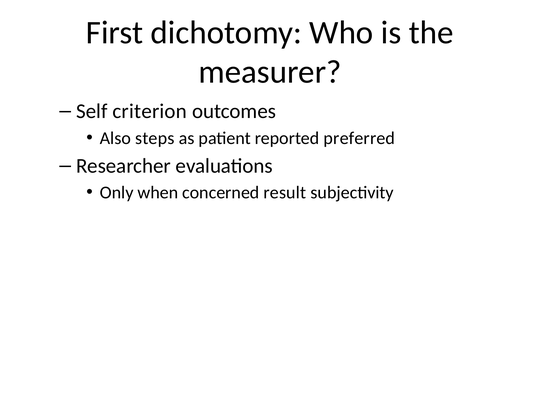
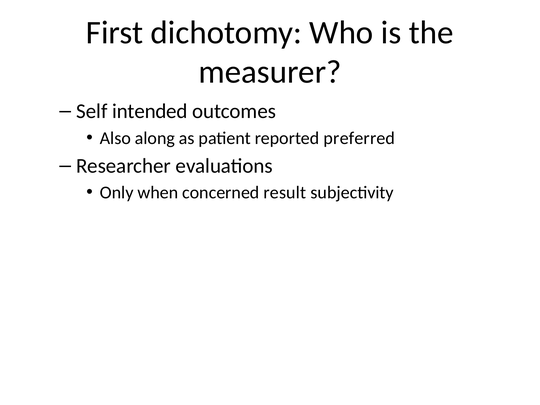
criterion: criterion -> intended
steps: steps -> along
